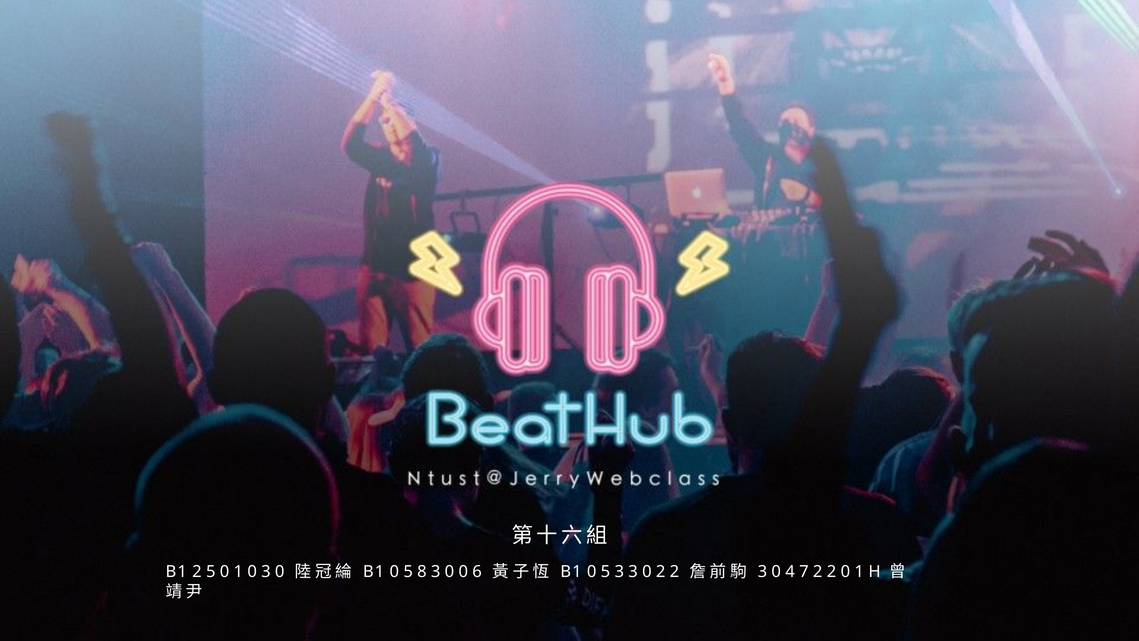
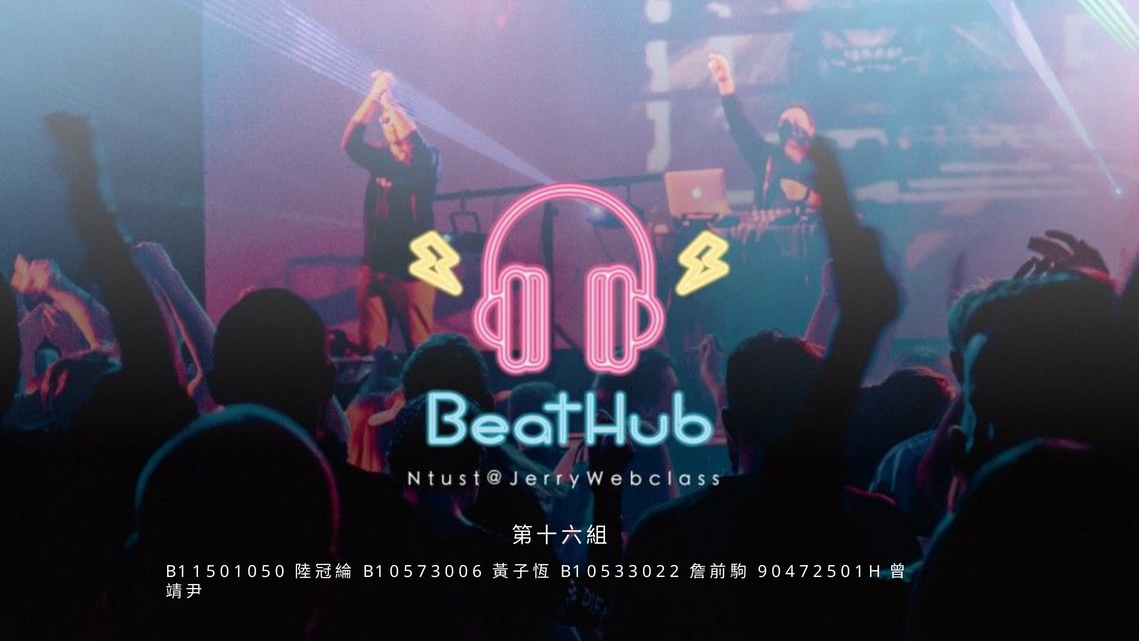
B1 2: 2 -> 1
1 0 3: 3 -> 5
5 8: 8 -> 7
3 at (762, 572): 3 -> 9
7 2 2: 2 -> 5
